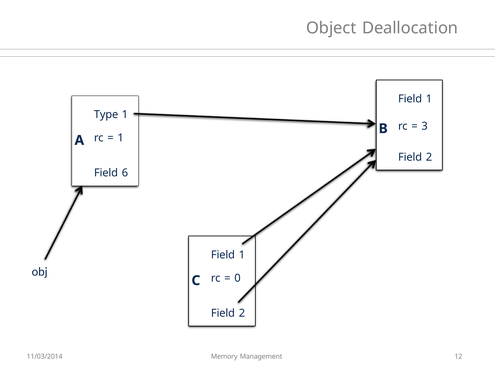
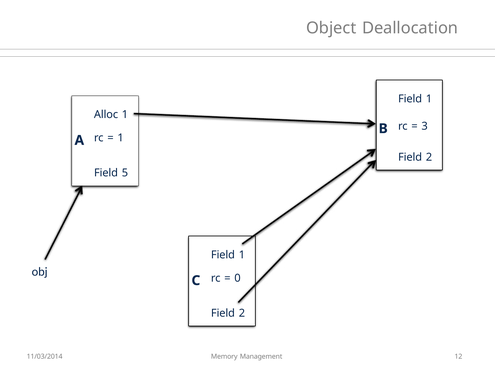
Type: Type -> Alloc
6: 6 -> 5
